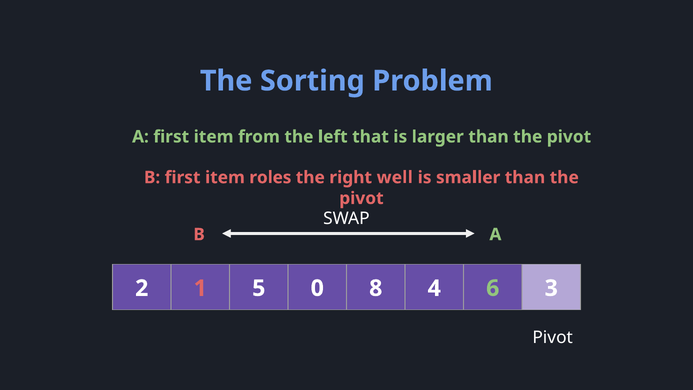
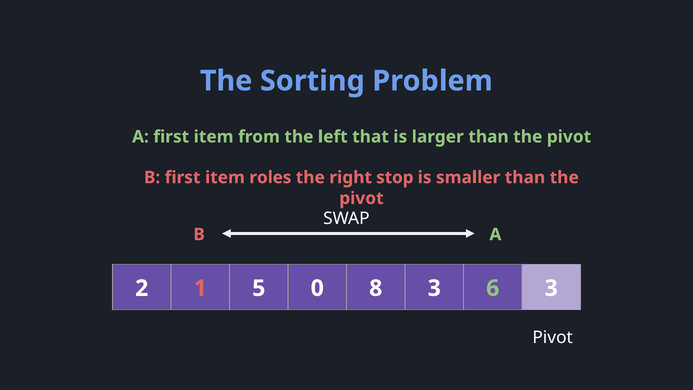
well: well -> stop
8 4: 4 -> 3
